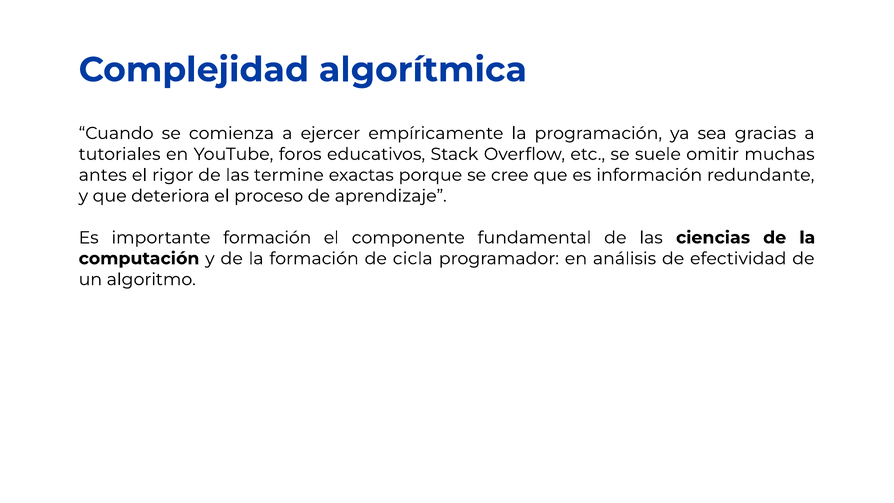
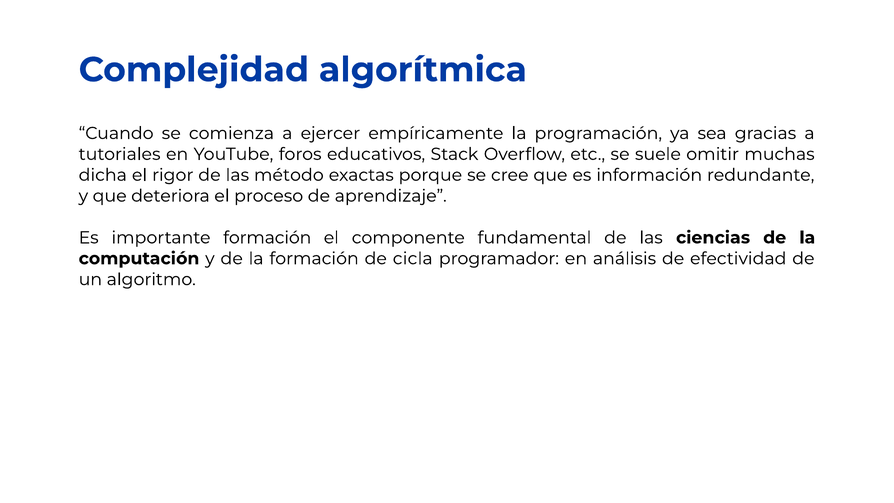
antes: antes -> dicha
termine: termine -> método
